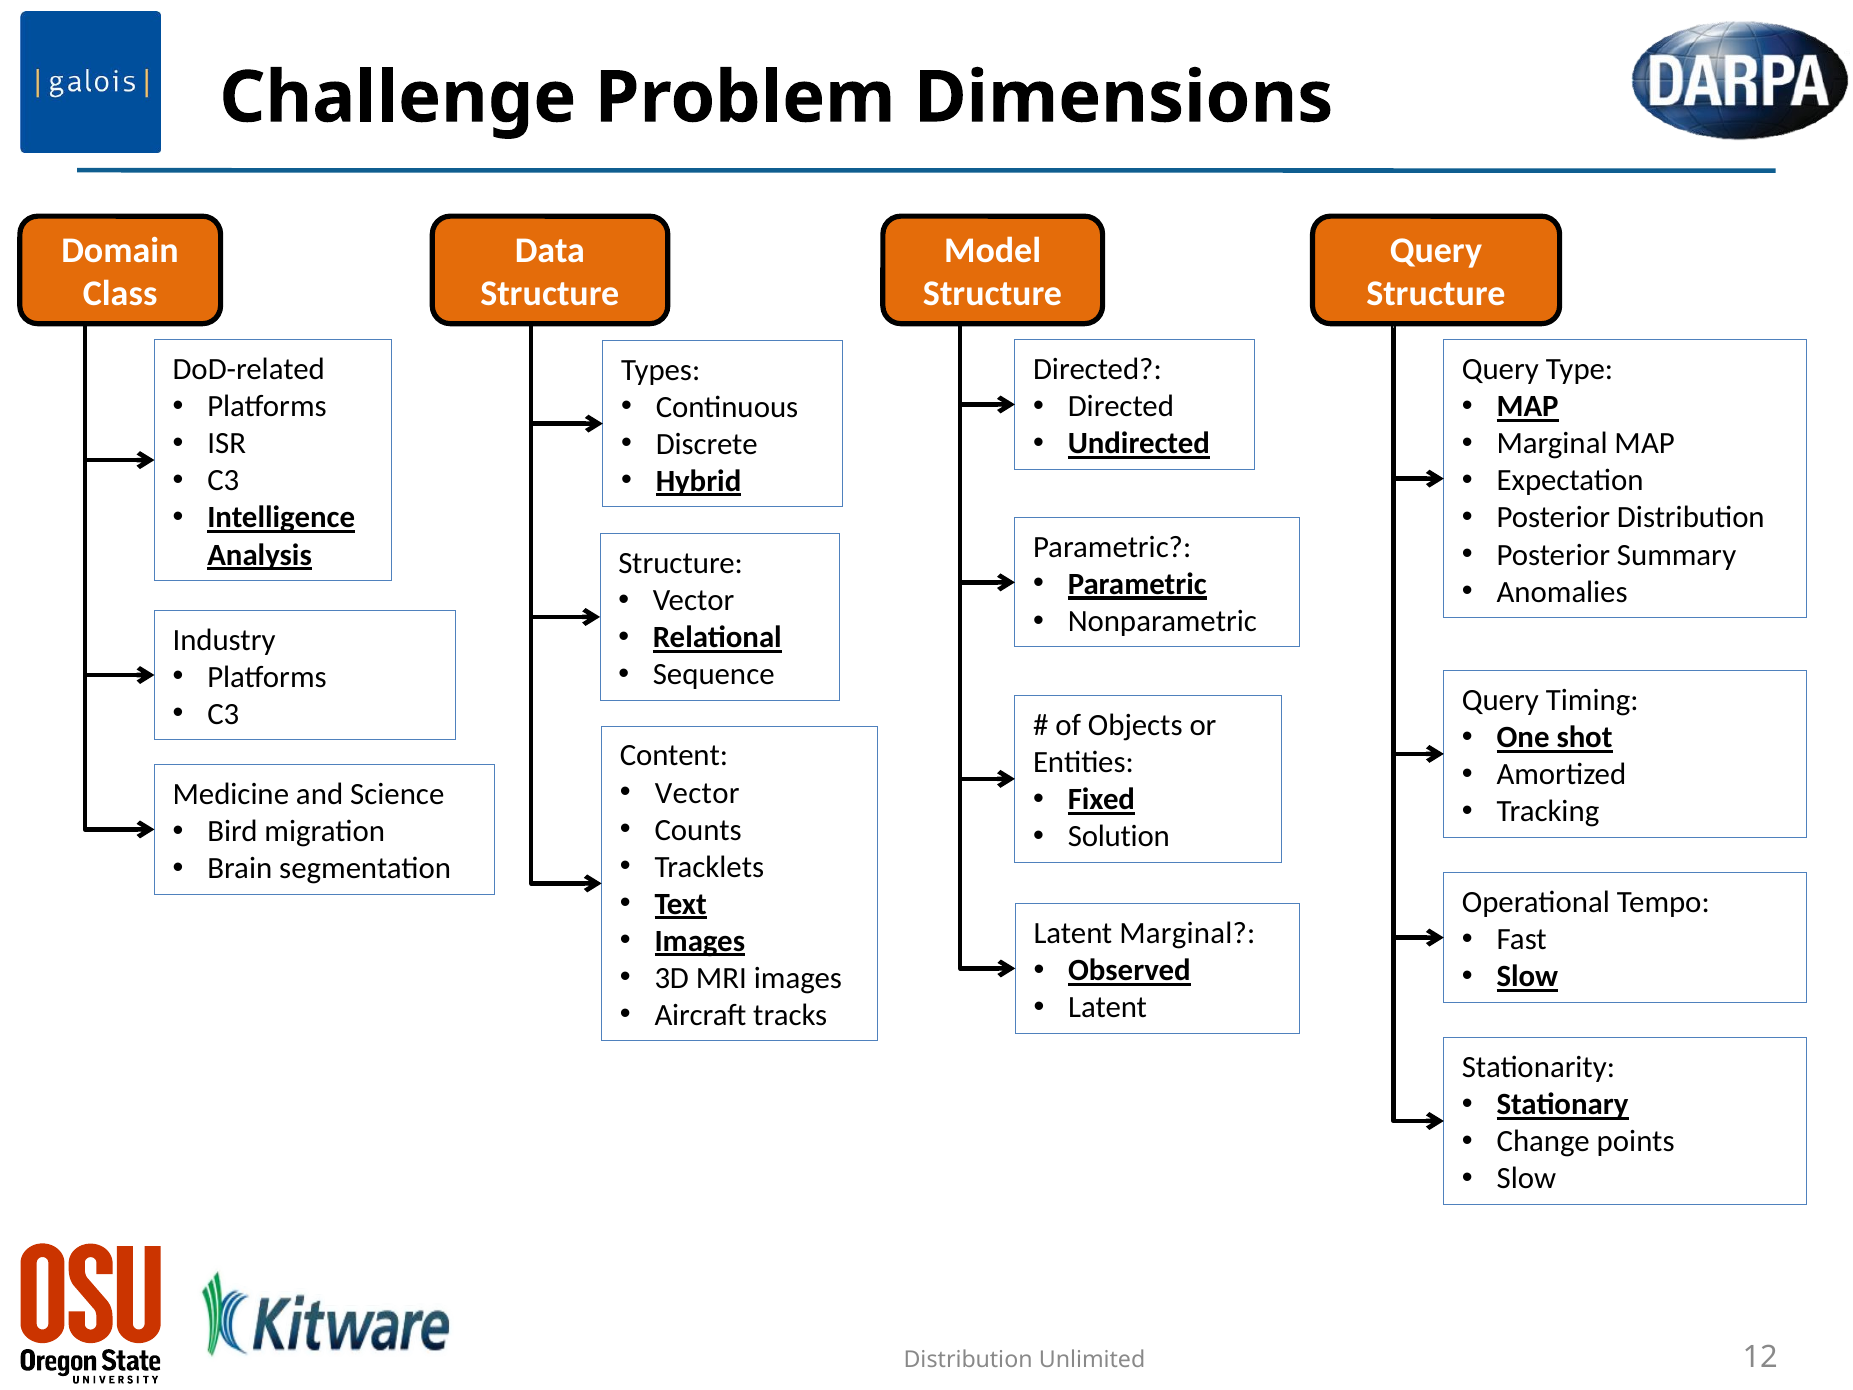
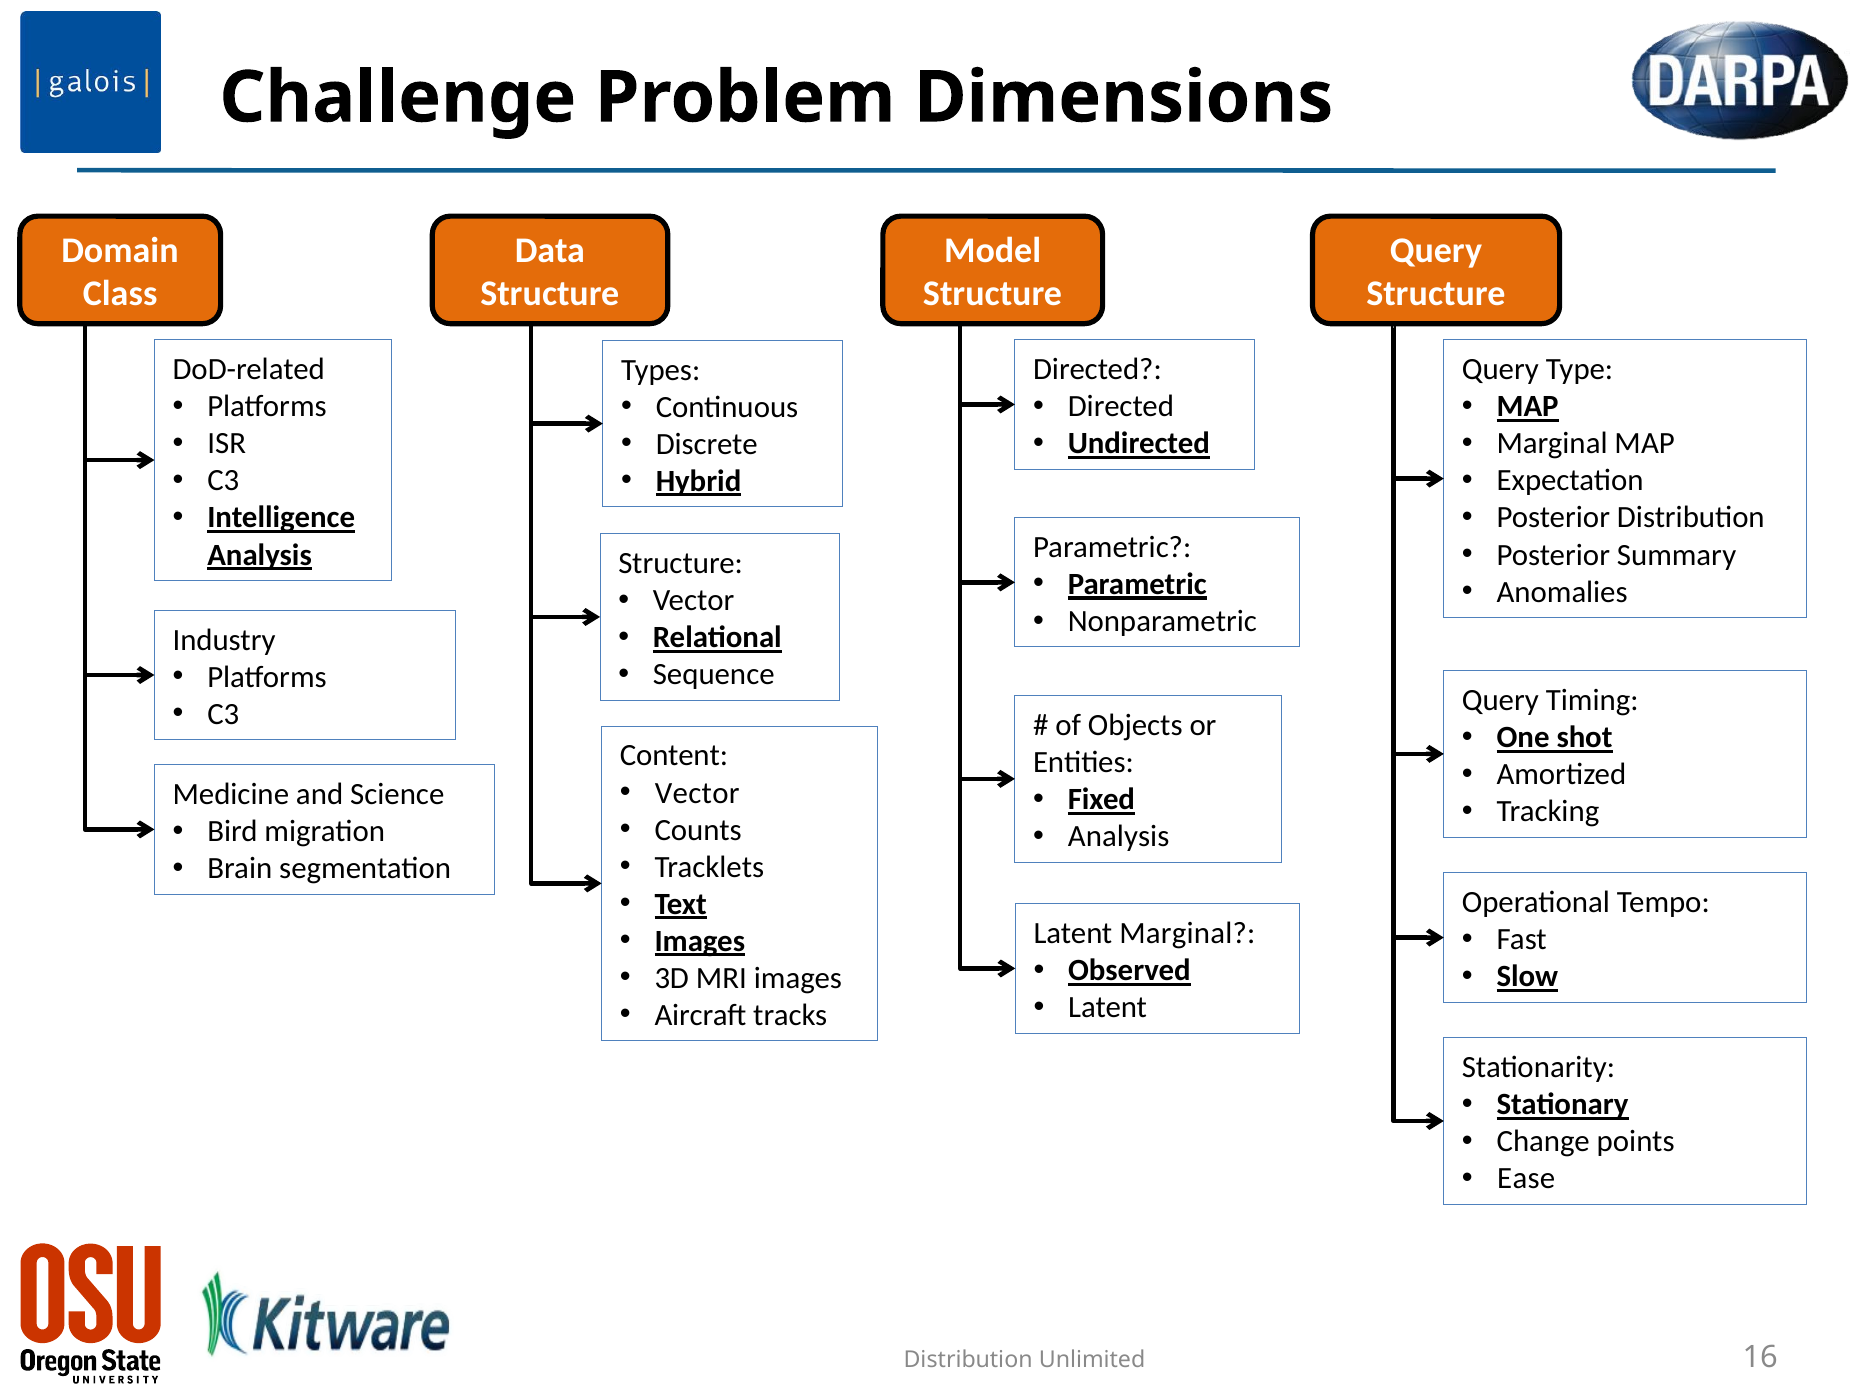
Solution at (1119, 836): Solution -> Analysis
Slow at (1526, 1179): Slow -> Ease
12: 12 -> 16
